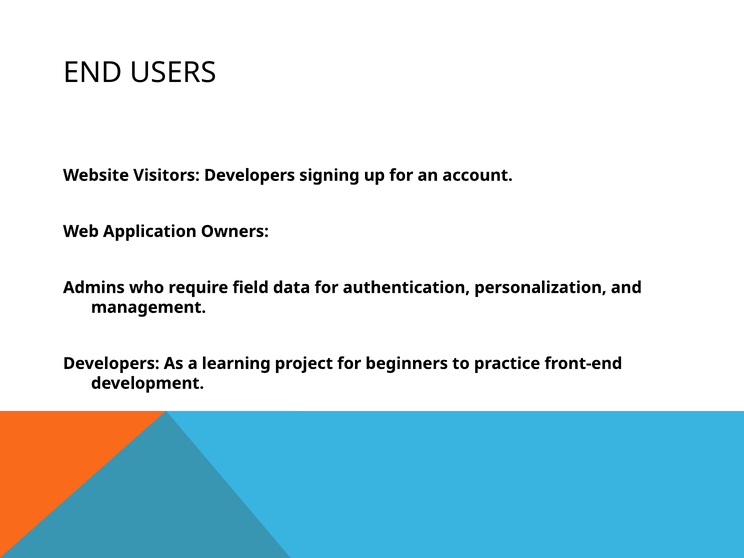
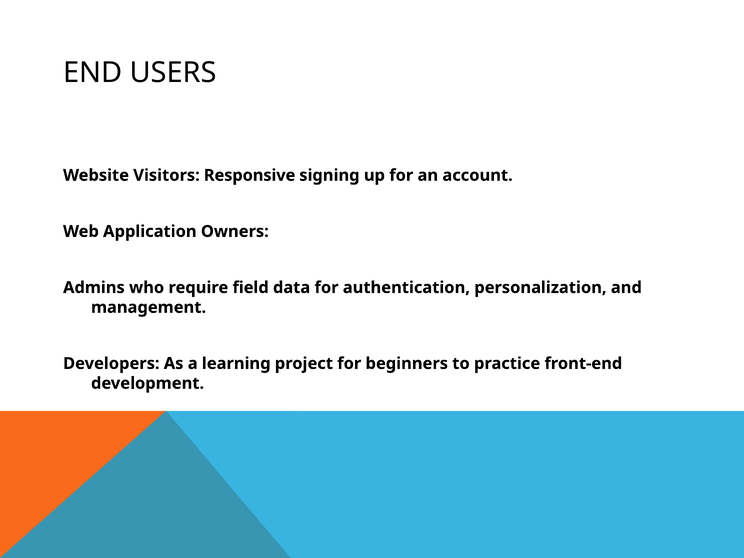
Visitors Developers: Developers -> Responsive
